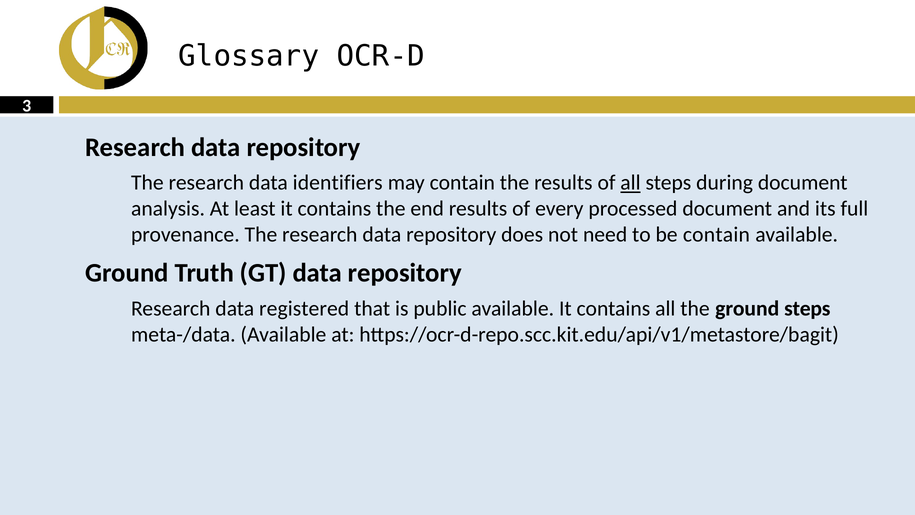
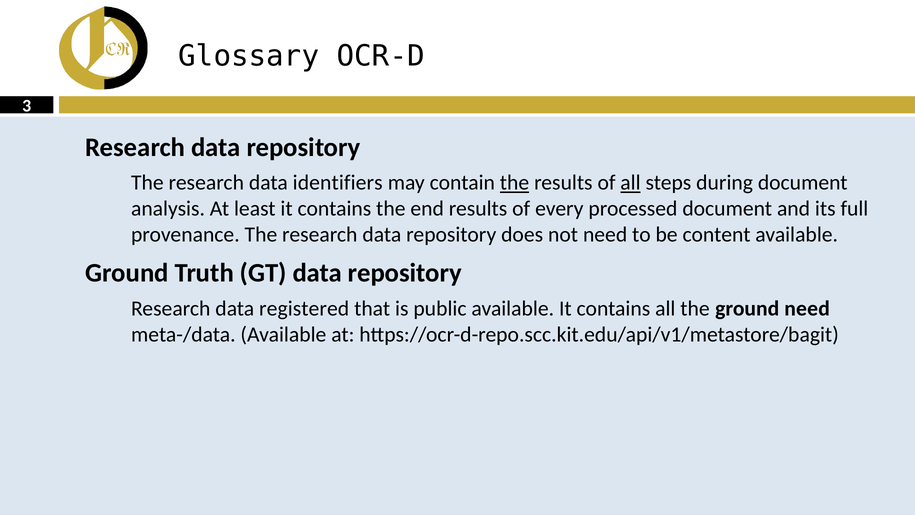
the at (515, 183) underline: none -> present
be contain: contain -> content
ground steps: steps -> need
